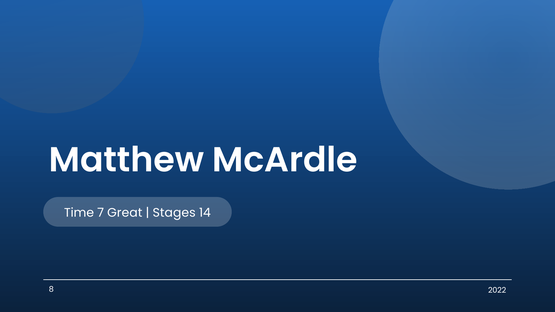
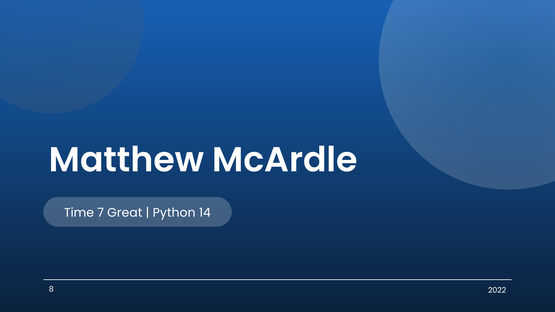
Stages: Stages -> Python
